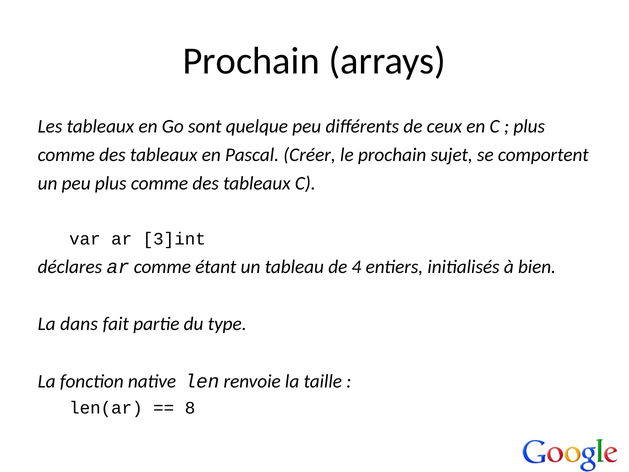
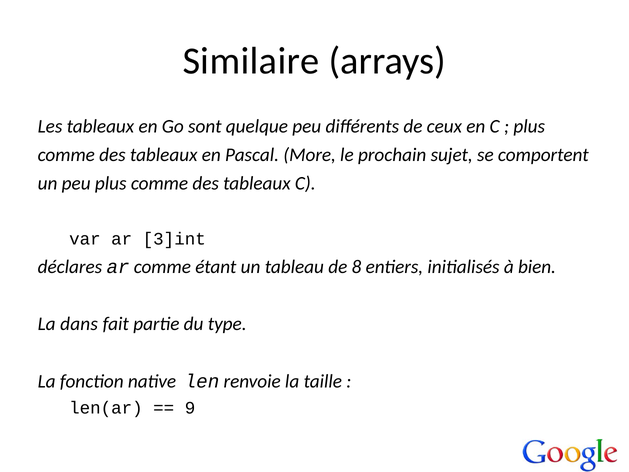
Prochain at (251, 61): Prochain -> Similaire
Créer: Créer -> More
4: 4 -> 8
8: 8 -> 9
